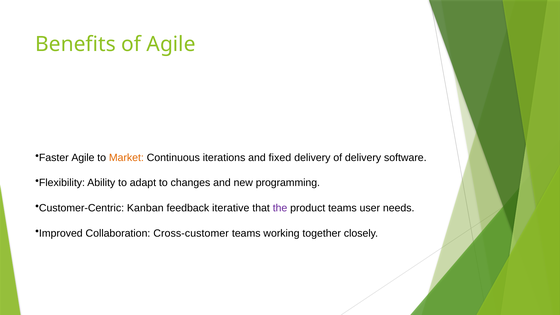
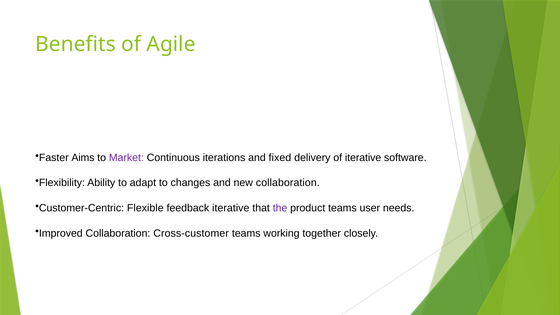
Faster Agile: Agile -> Aims
Market colour: orange -> purple
of delivery: delivery -> iterative
new programming: programming -> collaboration
Kanban: Kanban -> Flexible
